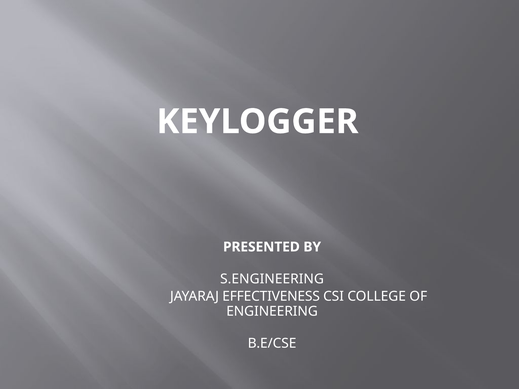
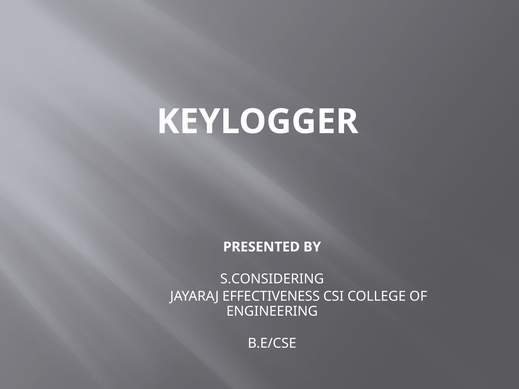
S.ENGINEERING: S.ENGINEERING -> S.CONSIDERING
